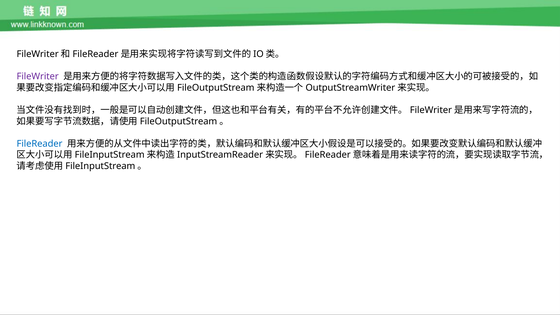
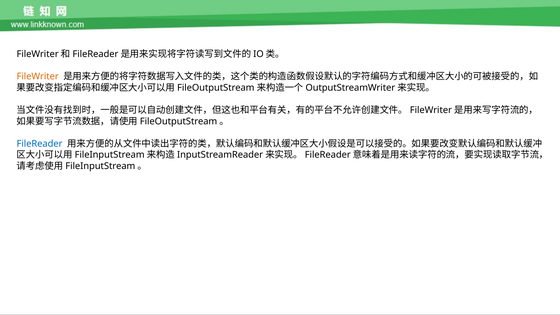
FileWriter colour: purple -> orange
